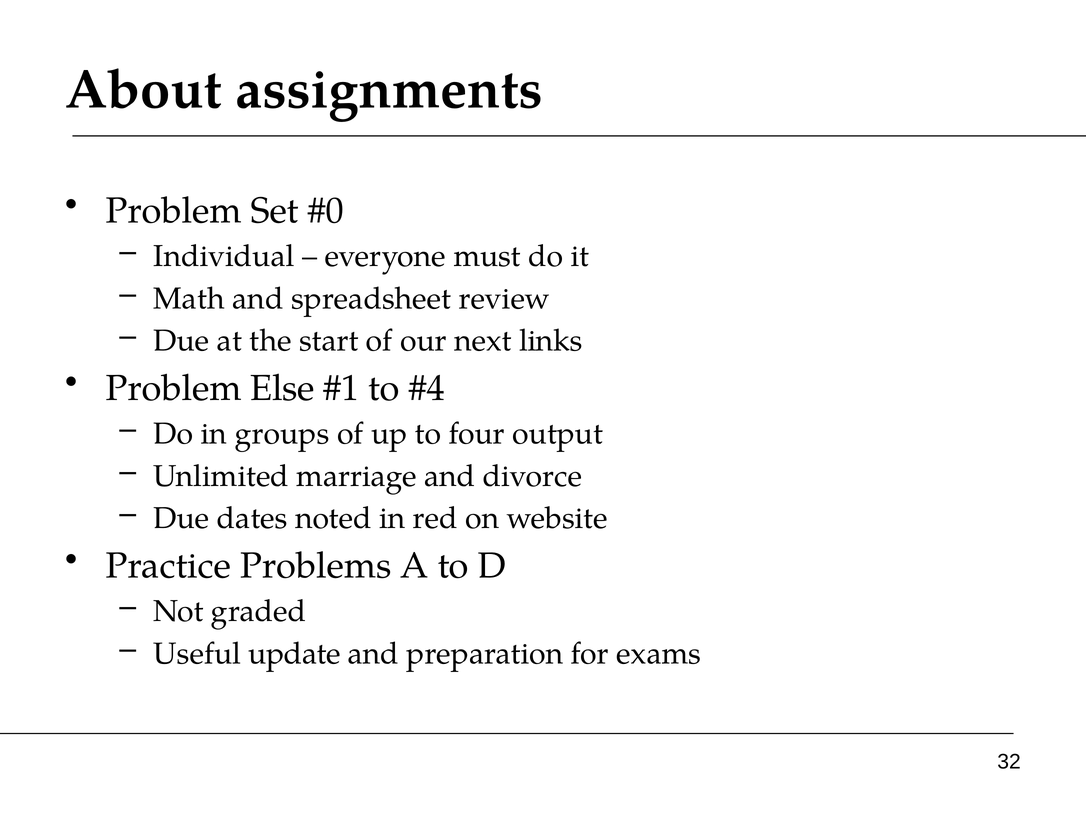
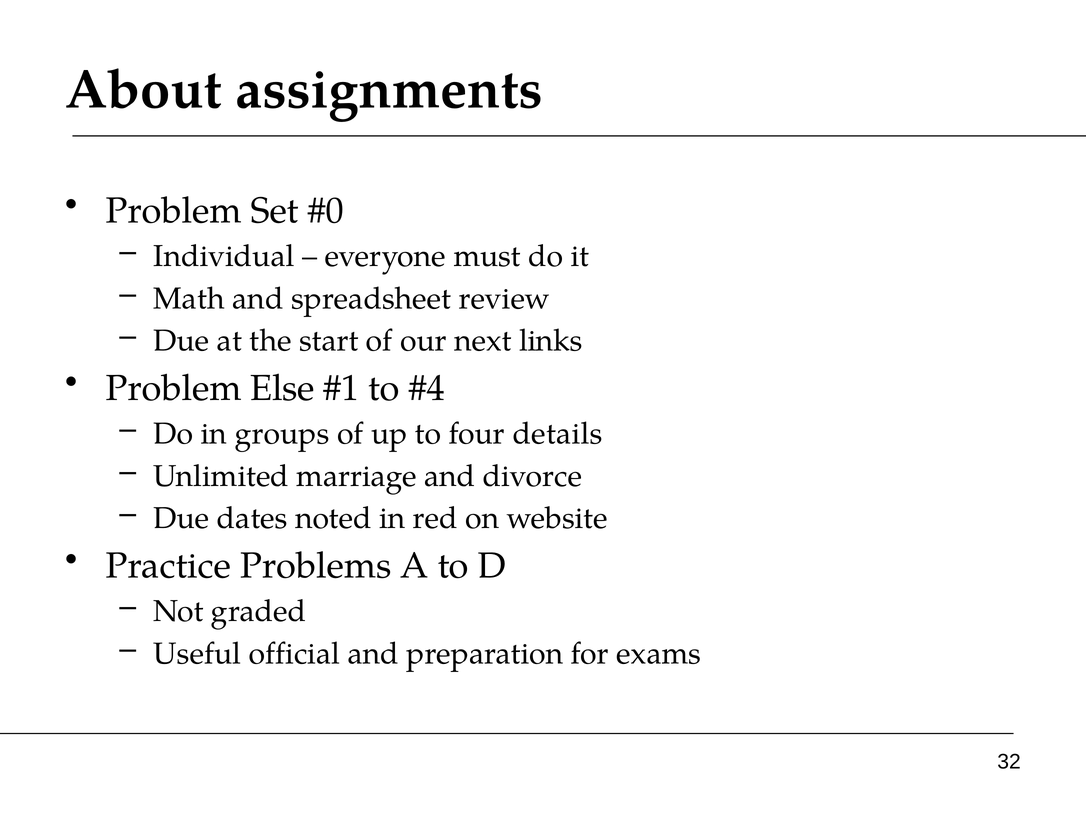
output: output -> details
update: update -> official
